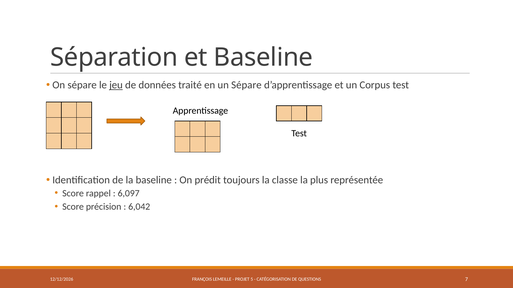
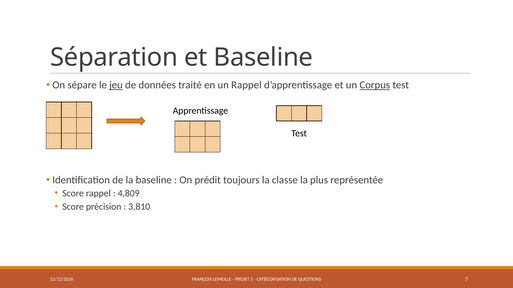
un Sépare: Sépare -> Rappel
Corpus underline: none -> present
6,097: 6,097 -> 4,809
6,042: 6,042 -> 3,810
